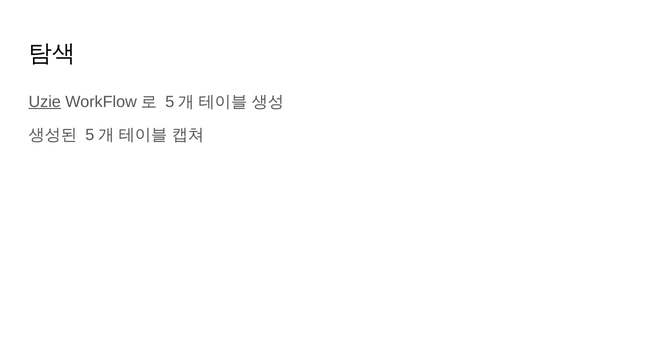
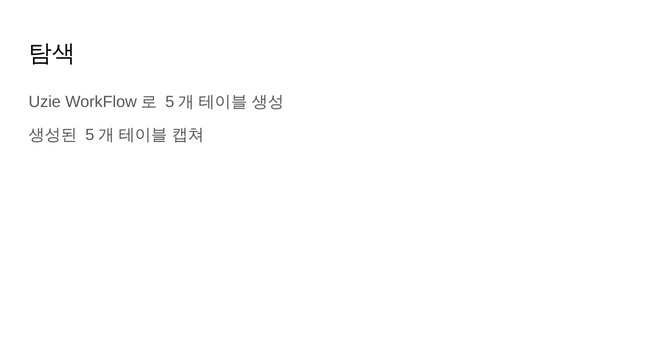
Uzie underline: present -> none
